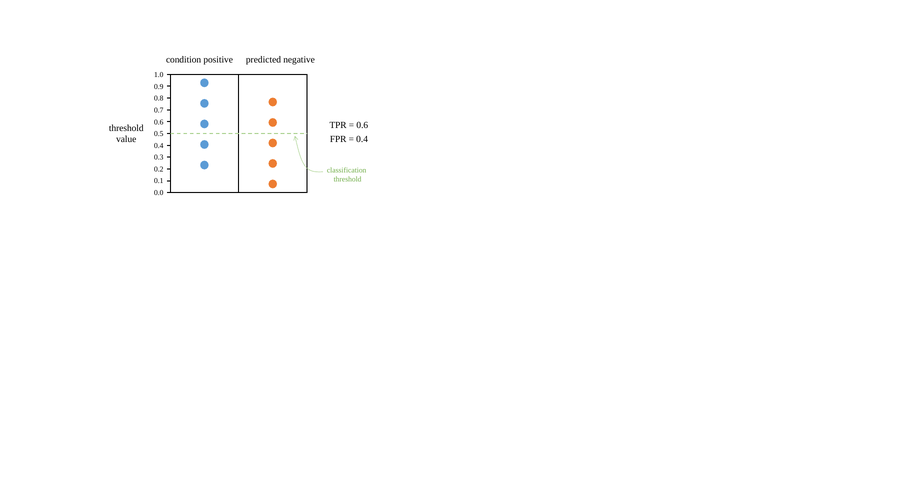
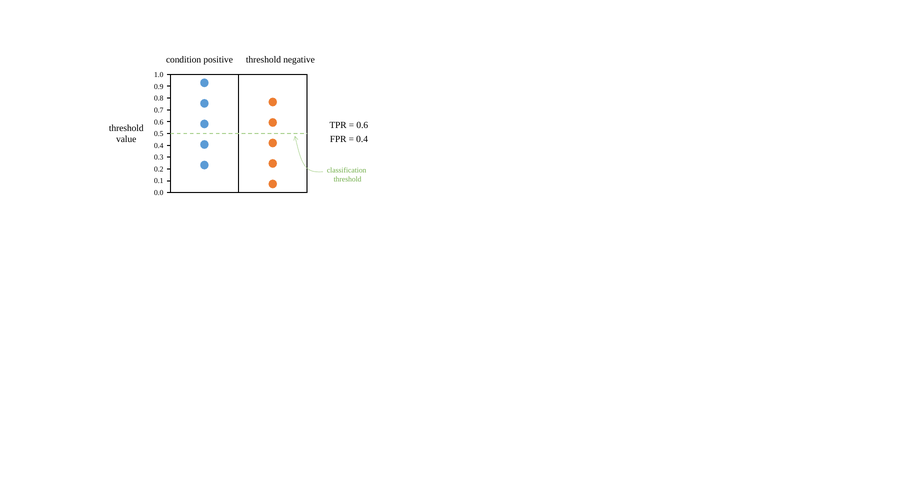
positive predicted: predicted -> threshold
